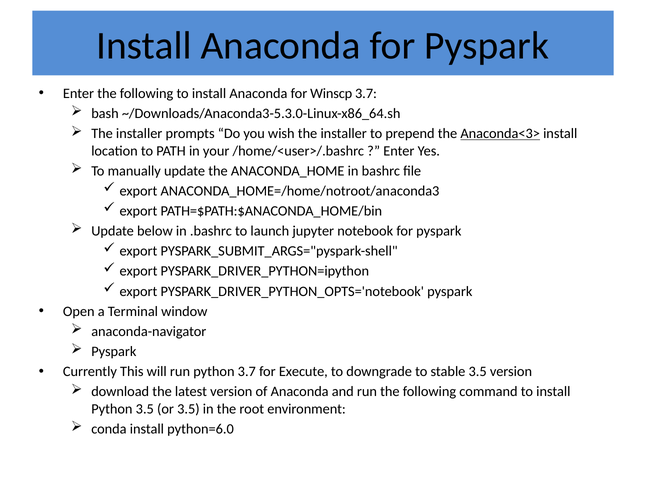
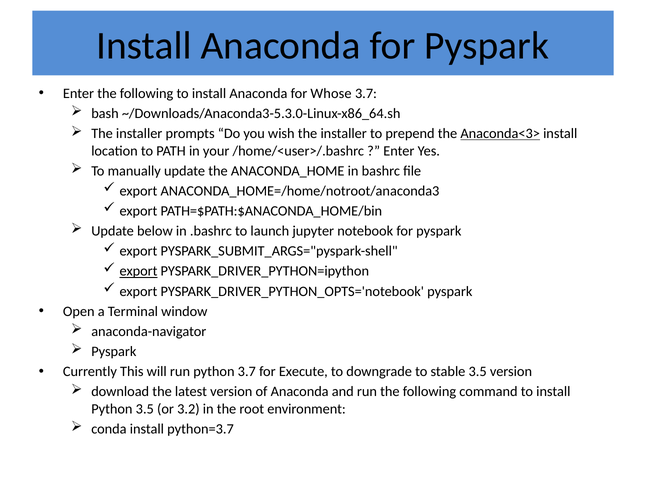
Winscp: Winscp -> Whose
export at (138, 272) underline: none -> present
or 3.5: 3.5 -> 3.2
python=6.0: python=6.0 -> python=3.7
